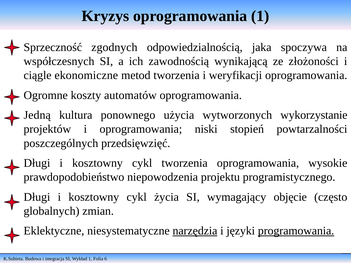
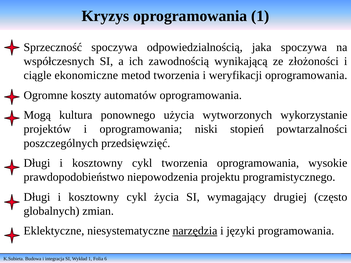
Sprzeczność zgodnych: zgodnych -> spoczywa
Jedną: Jedną -> Mogą
objęcie: objęcie -> drugiej
programowania underline: present -> none
